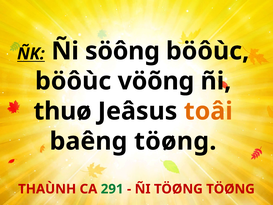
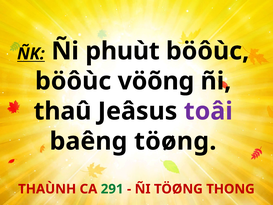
söông: söông -> phuùt
thuø: thuø -> thaû
toâi colour: orange -> purple
TÖØNG TÖØNG: TÖØNG -> THONG
